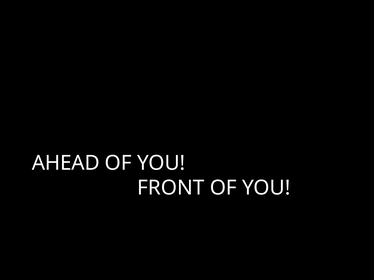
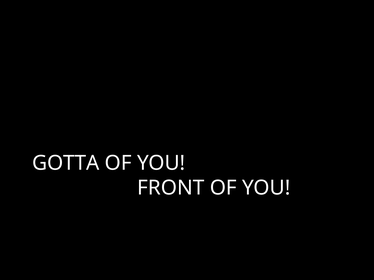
AHEAD: AHEAD -> GOTTA
